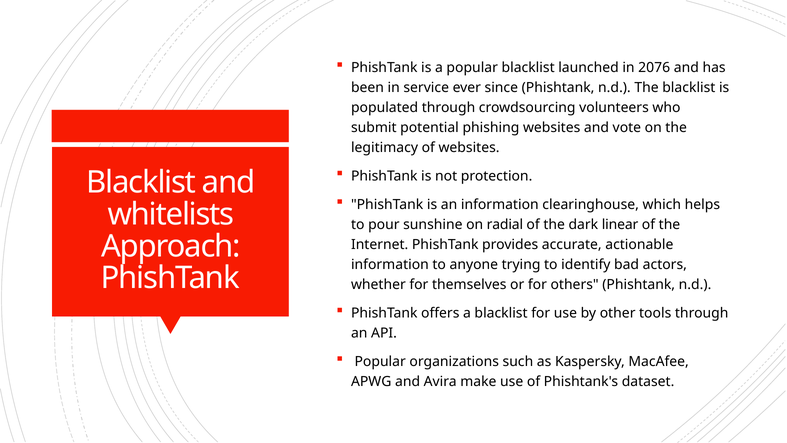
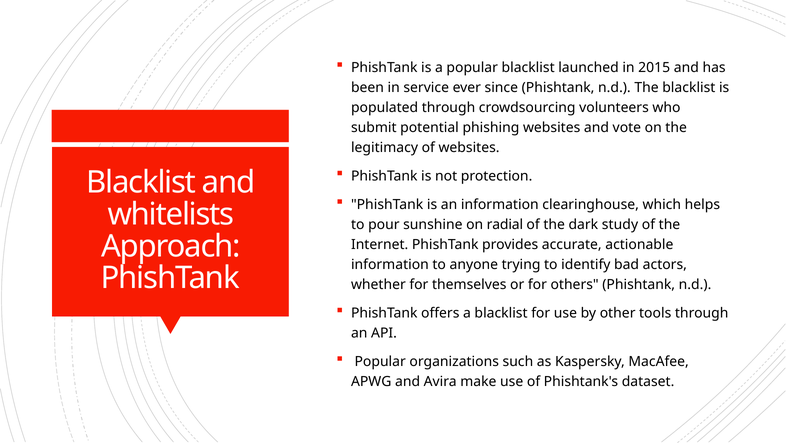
2076: 2076 -> 2015
linear: linear -> study
